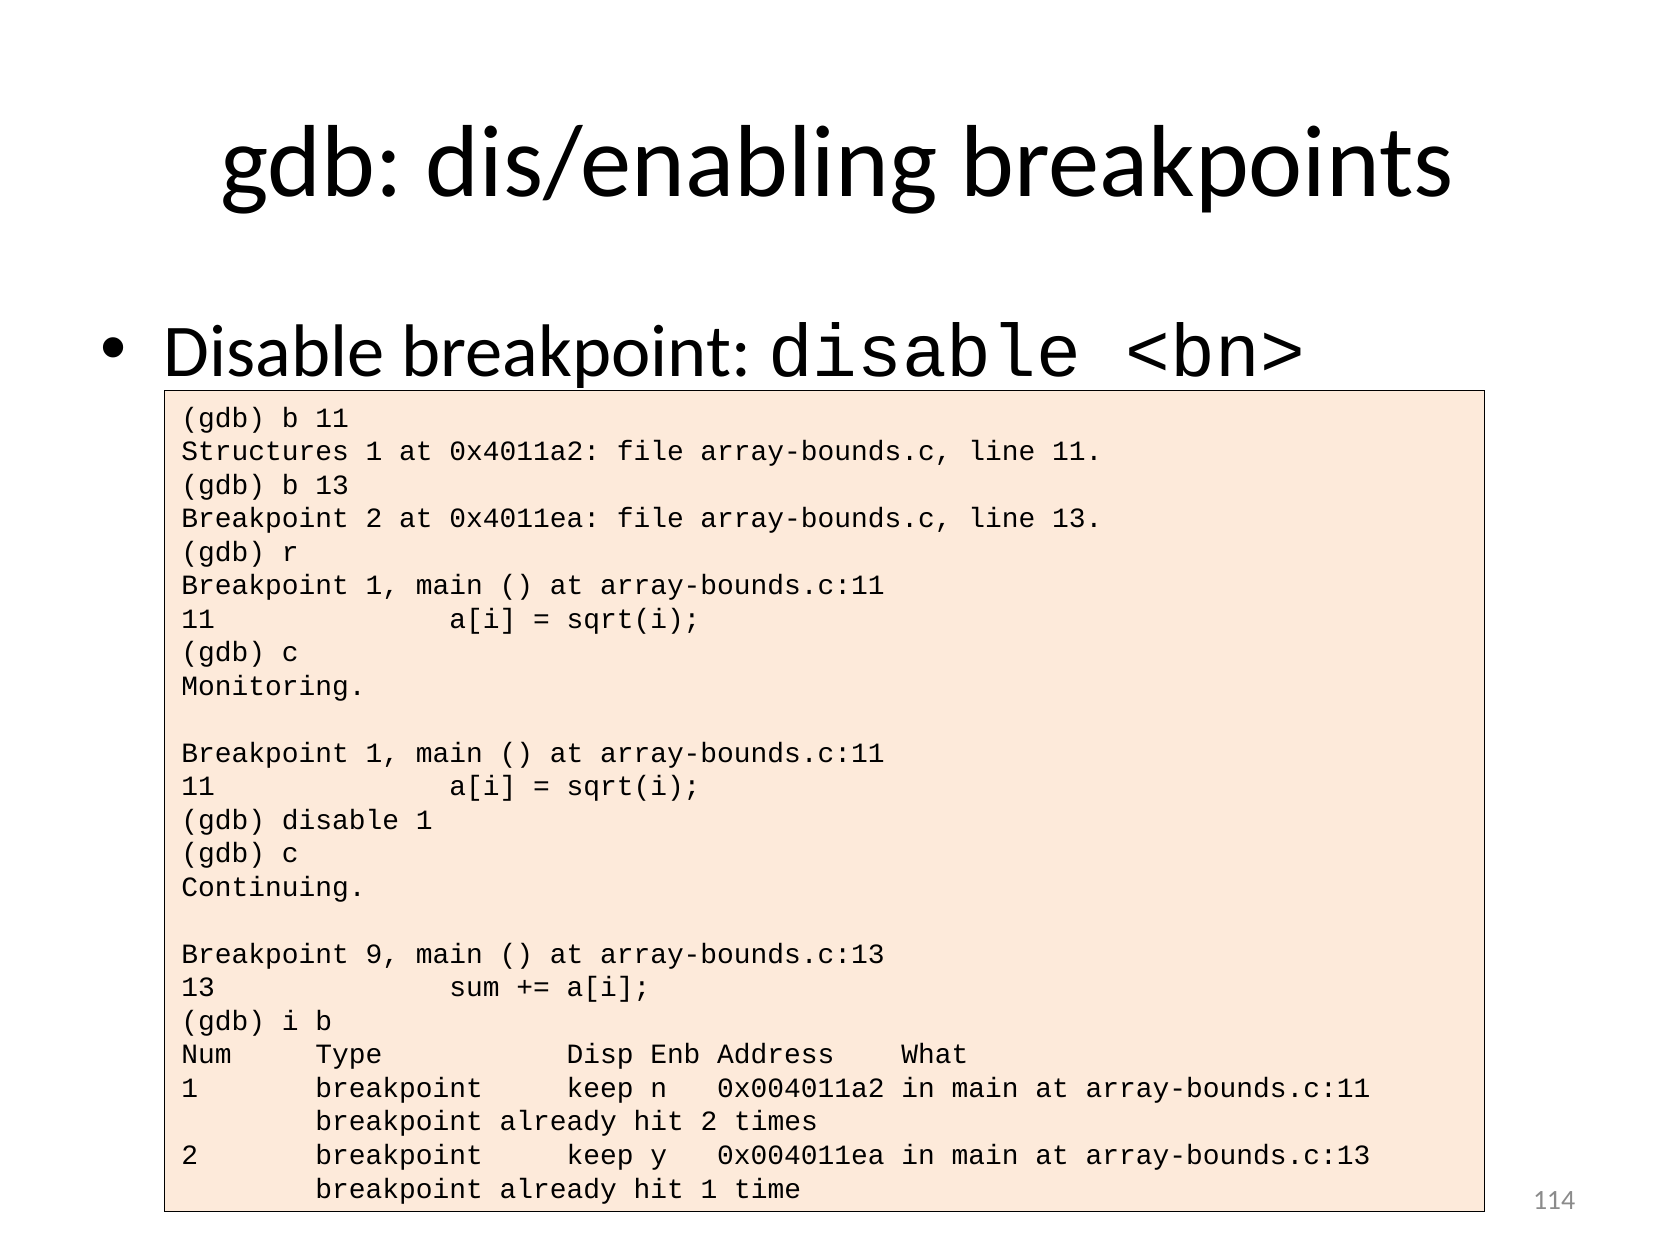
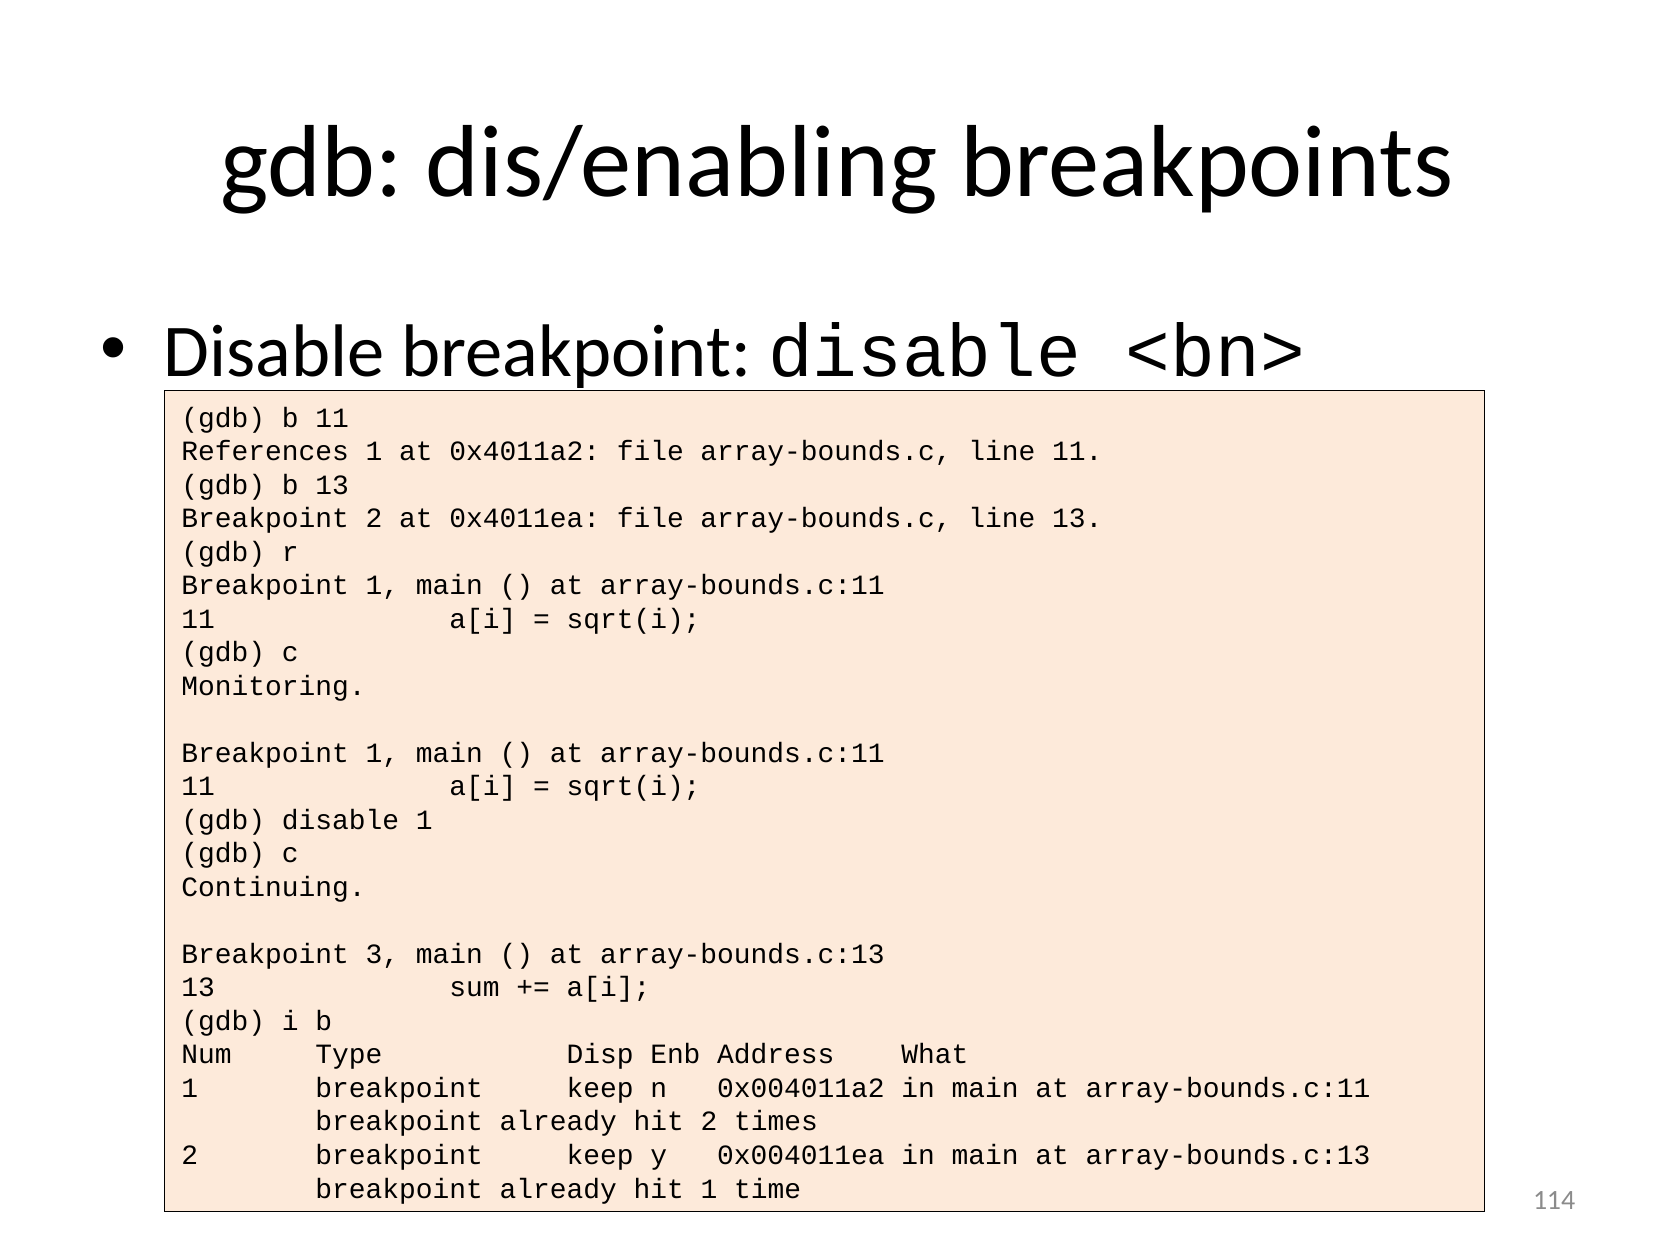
Structures: Structures -> References
9: 9 -> 3
